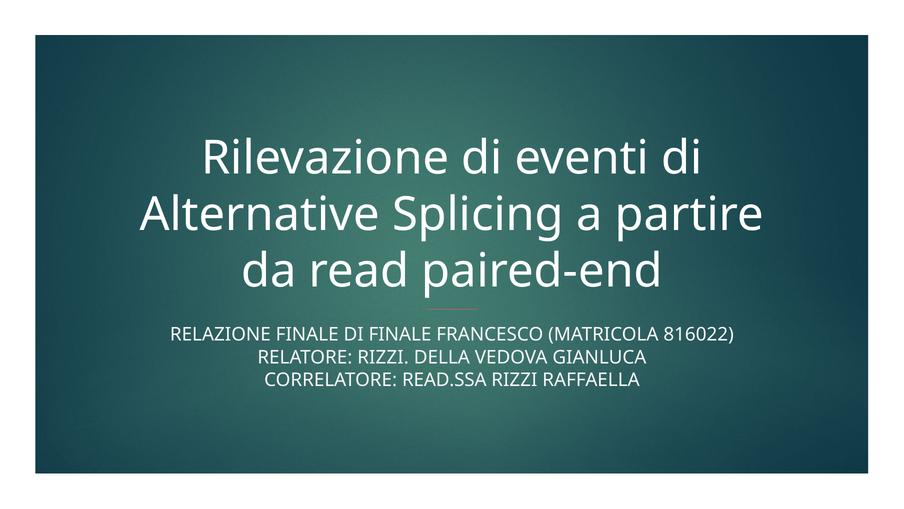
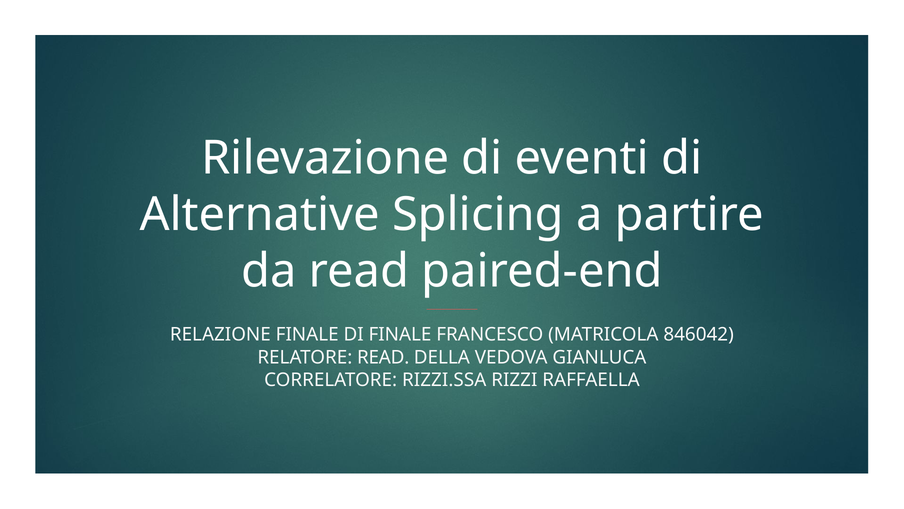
816022: 816022 -> 846042
RELATORE RIZZI: RIZZI -> READ
READ.SSA: READ.SSA -> RIZZI.SSA
